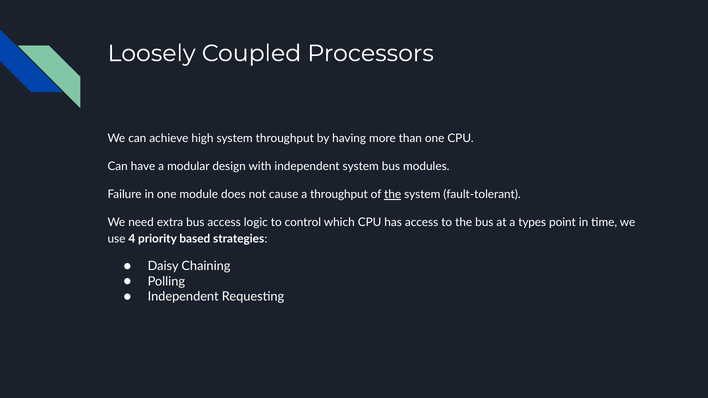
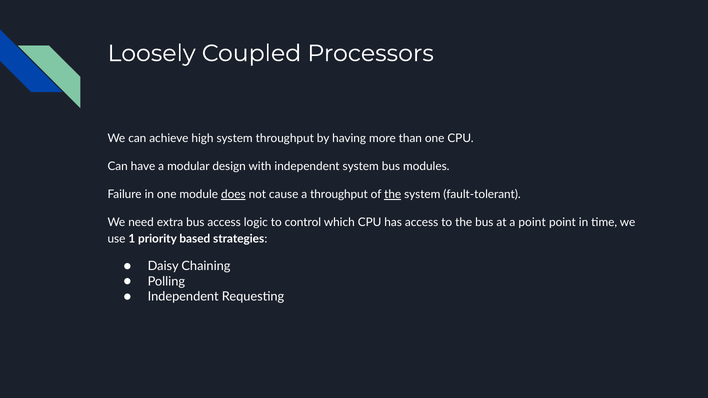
does underline: none -> present
a types: types -> point
4: 4 -> 1
